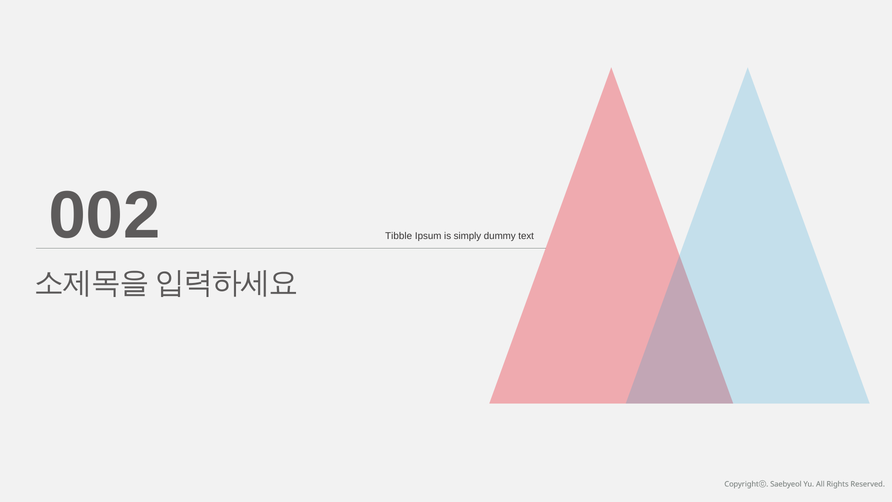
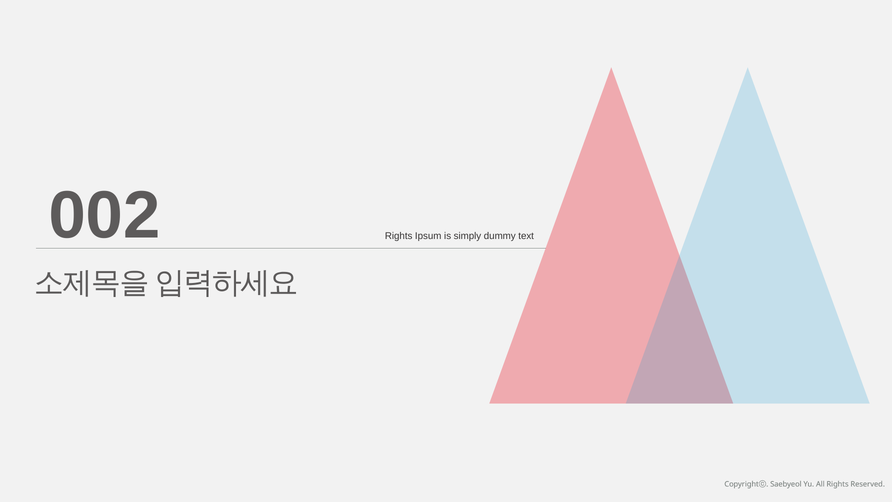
Tibble at (399, 236): Tibble -> Rights
